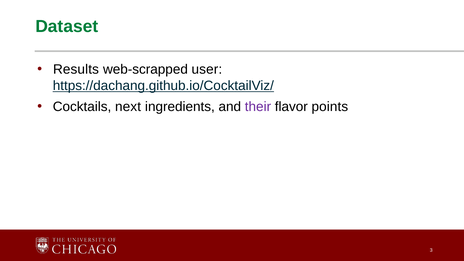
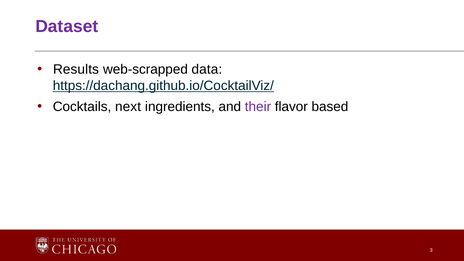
Dataset colour: green -> purple
user: user -> data
points: points -> based
